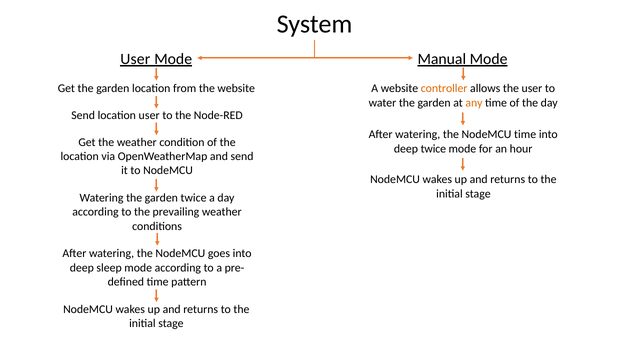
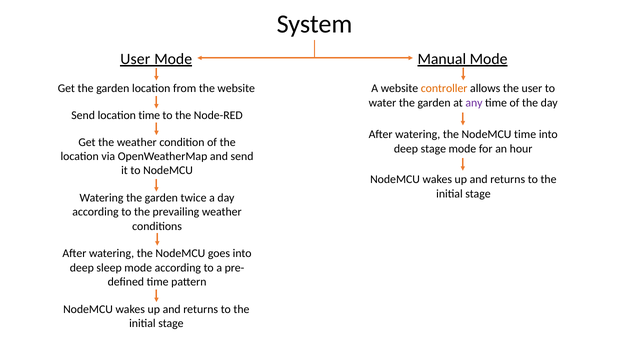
any colour: orange -> purple
location user: user -> time
deep twice: twice -> stage
